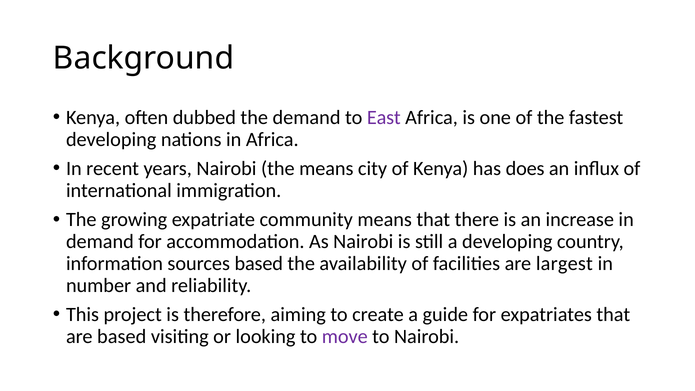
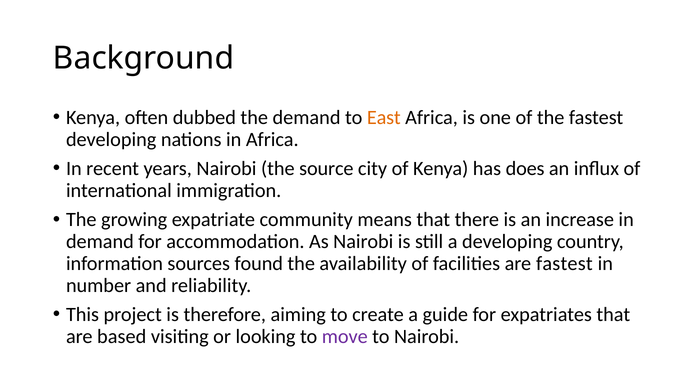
East colour: purple -> orange
the means: means -> source
sources based: based -> found
are largest: largest -> fastest
